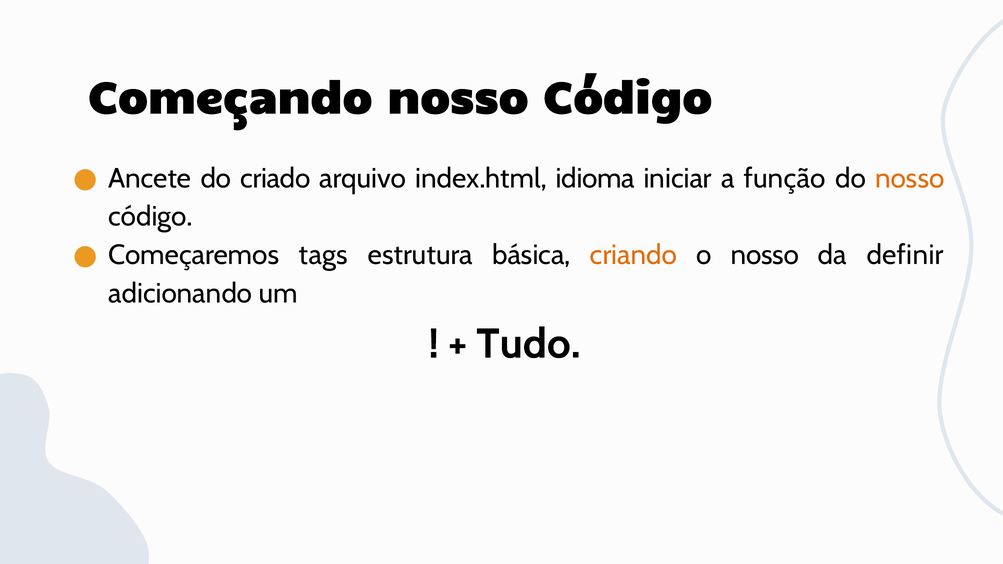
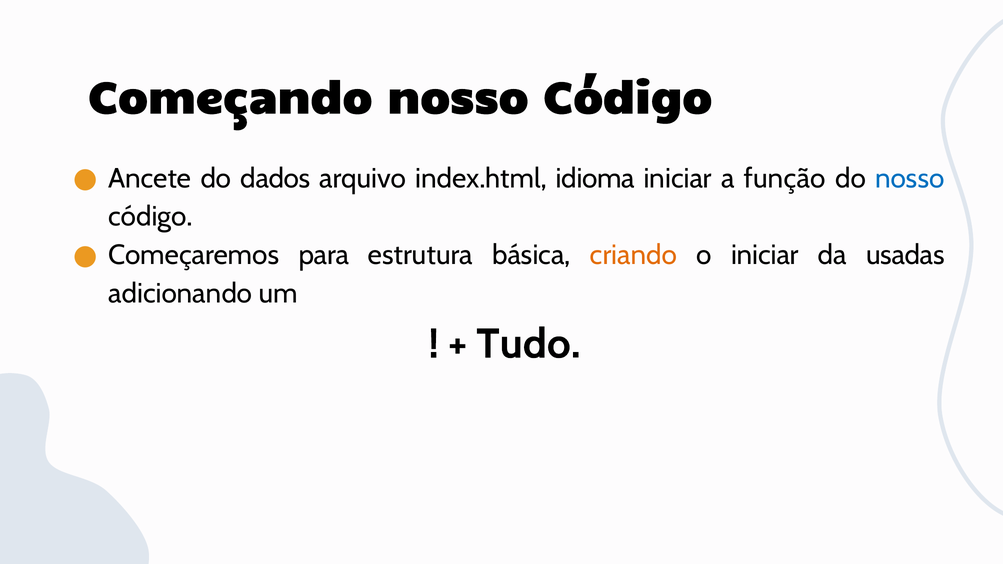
criado: criado -> dados
nosso at (910, 178) colour: orange -> blue
tags: tags -> para
o nosso: nosso -> iniciar
definir: definir -> usadas
